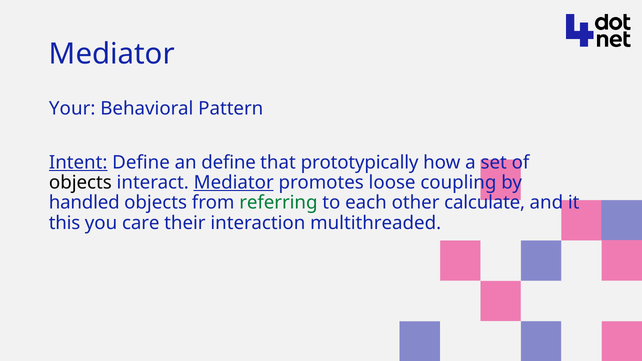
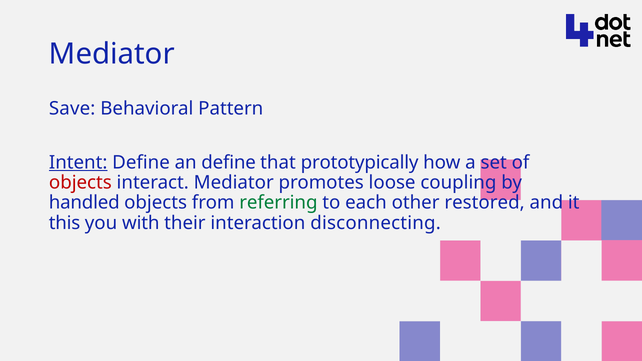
Your: Your -> Save
objects at (80, 183) colour: black -> red
Mediator at (234, 183) underline: present -> none
calculate: calculate -> restored
care: care -> with
multithreaded: multithreaded -> disconnecting
